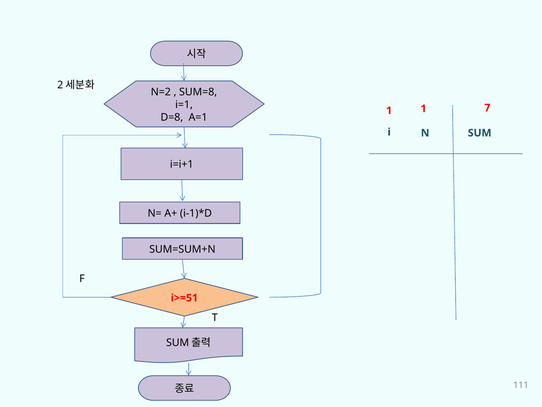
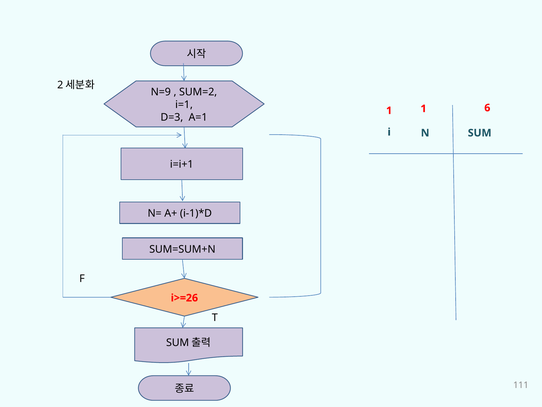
N=2: N=2 -> N=9
SUM=8: SUM=8 -> SUM=2
7: 7 -> 6
D=8: D=8 -> D=3
i>=51: i>=51 -> i>=26
